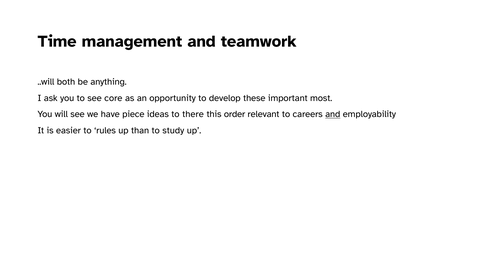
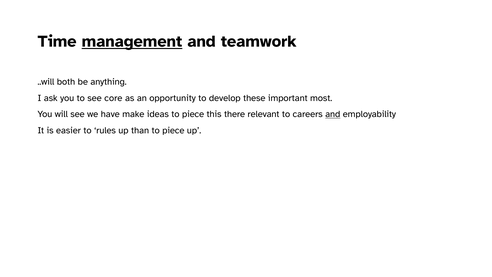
management underline: none -> present
piece: piece -> make
ideas to there: there -> piece
order: order -> there
than to study: study -> piece
